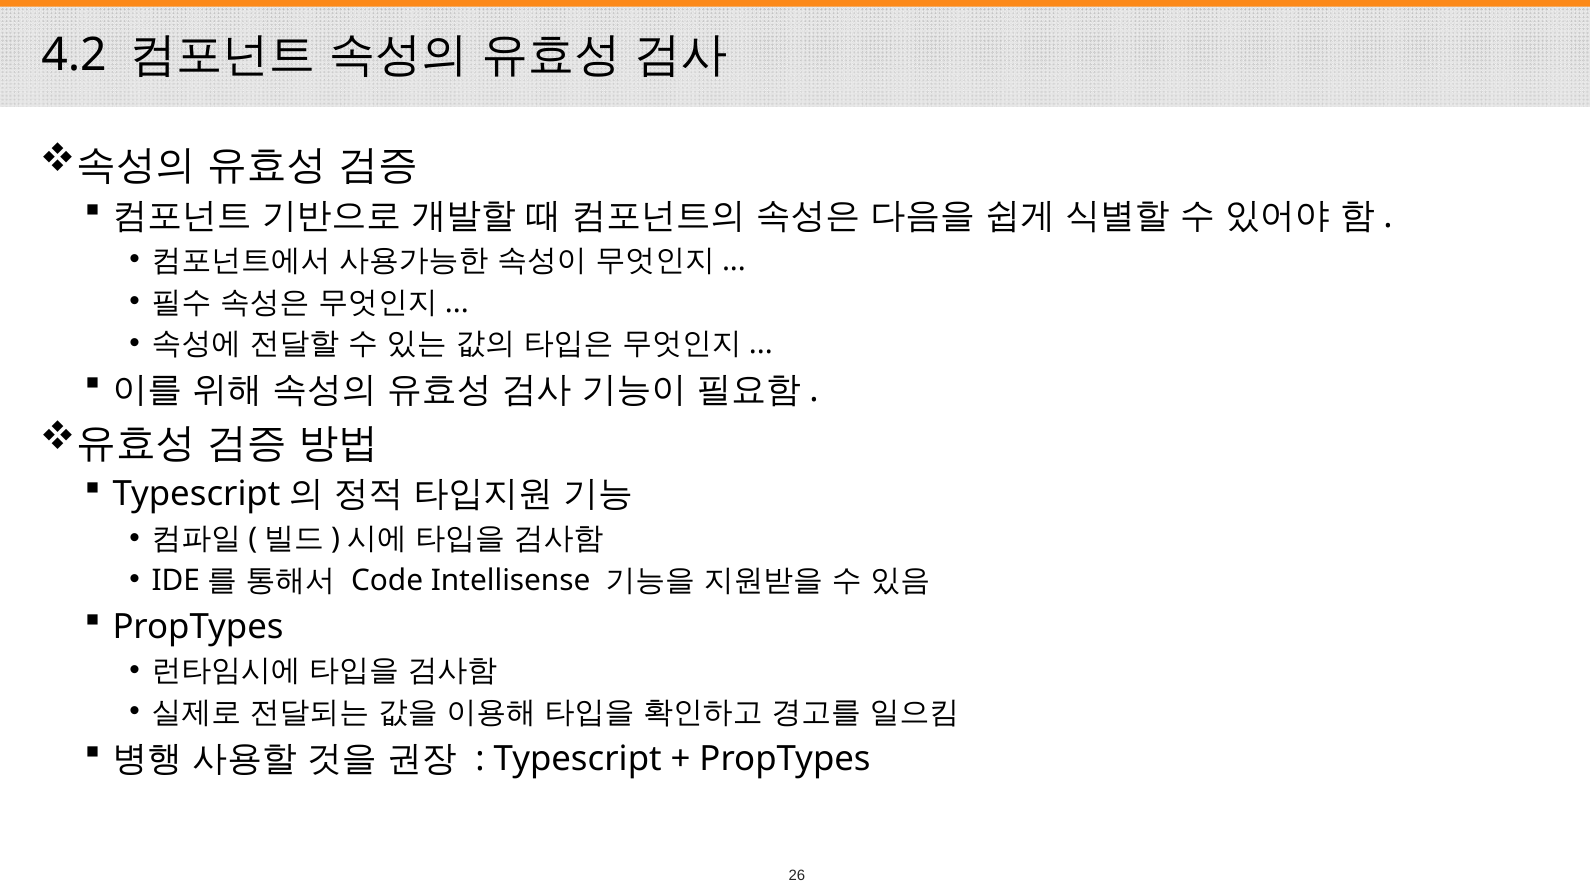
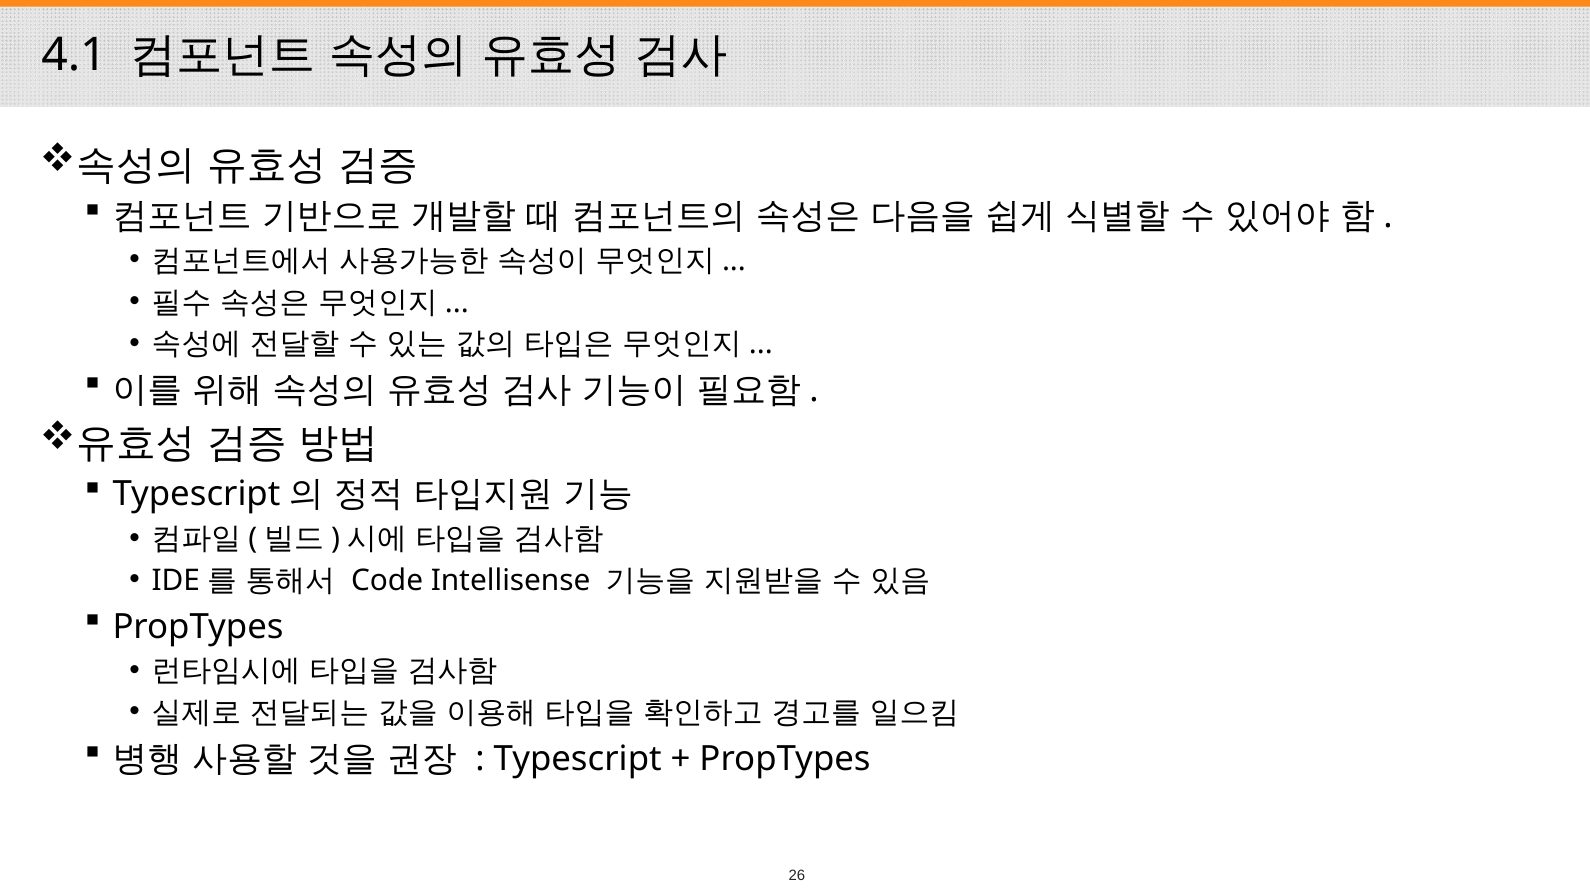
4.2: 4.2 -> 4.1
